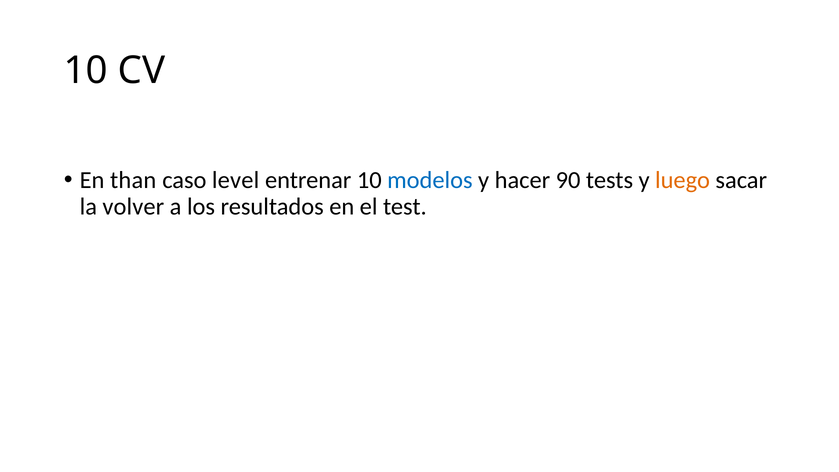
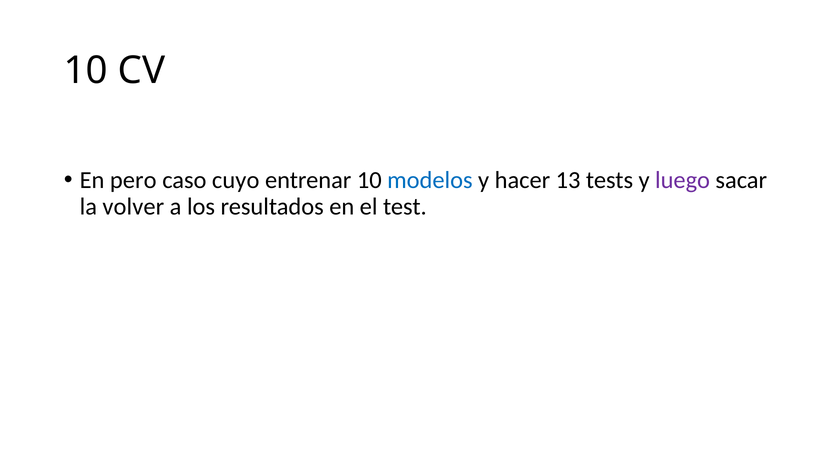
than: than -> pero
level: level -> cuyo
90: 90 -> 13
luego colour: orange -> purple
